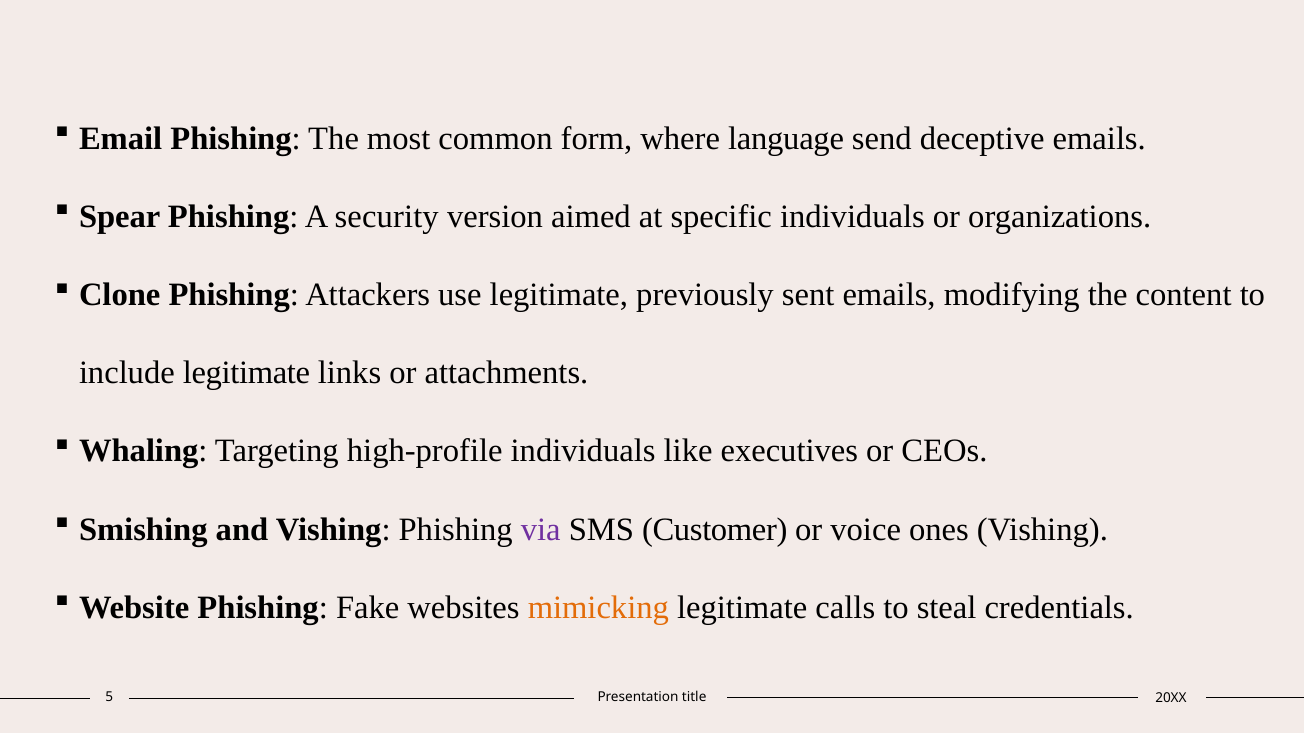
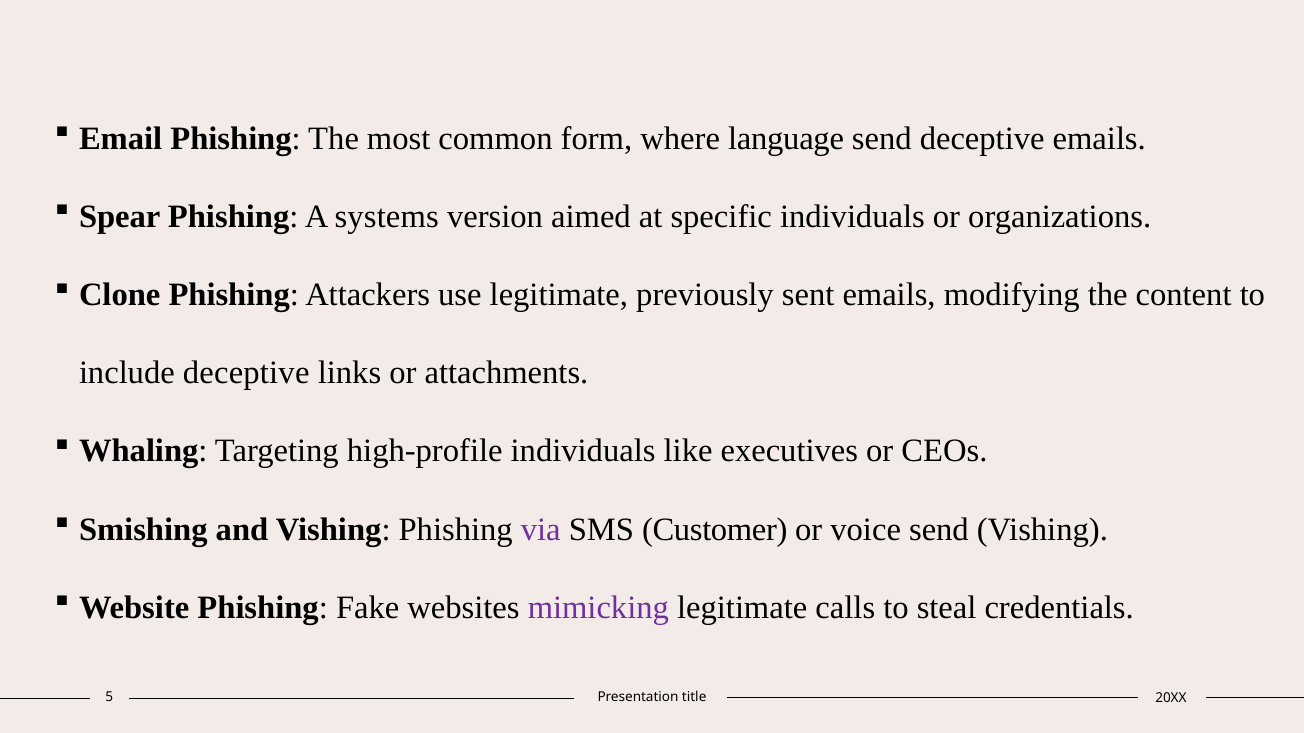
security: security -> systems
include legitimate: legitimate -> deceptive
voice ones: ones -> send
mimicking colour: orange -> purple
